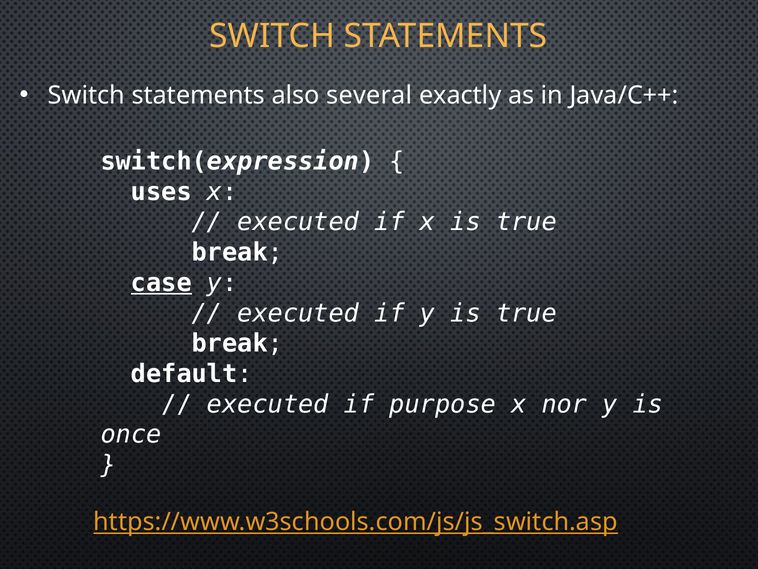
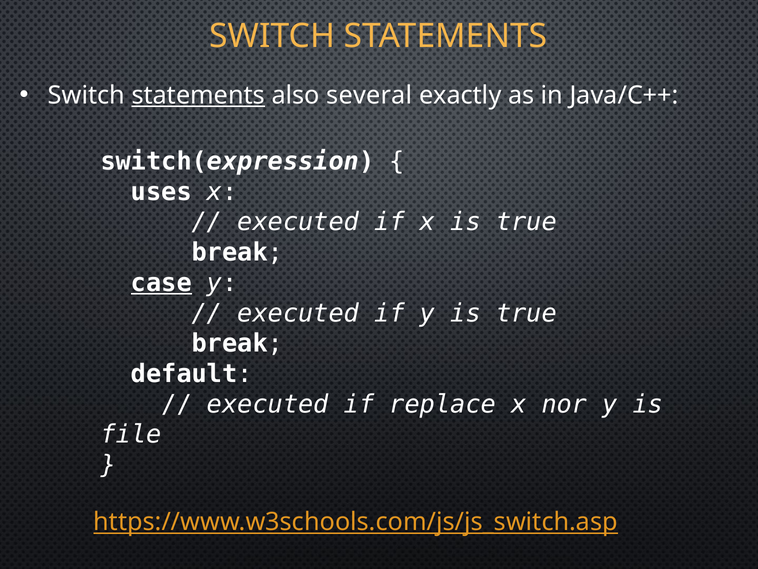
statements at (198, 95) underline: none -> present
purpose: purpose -> replace
once: once -> file
